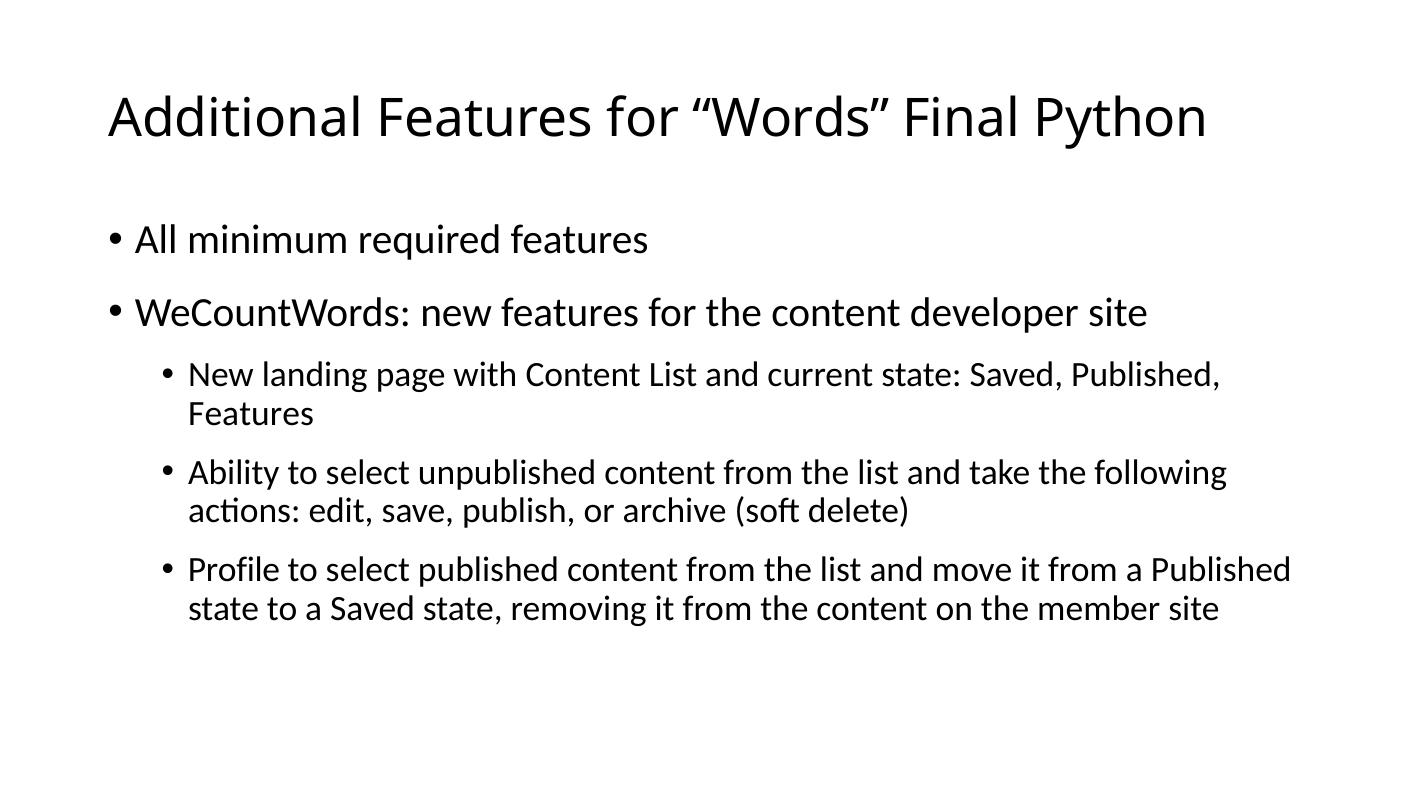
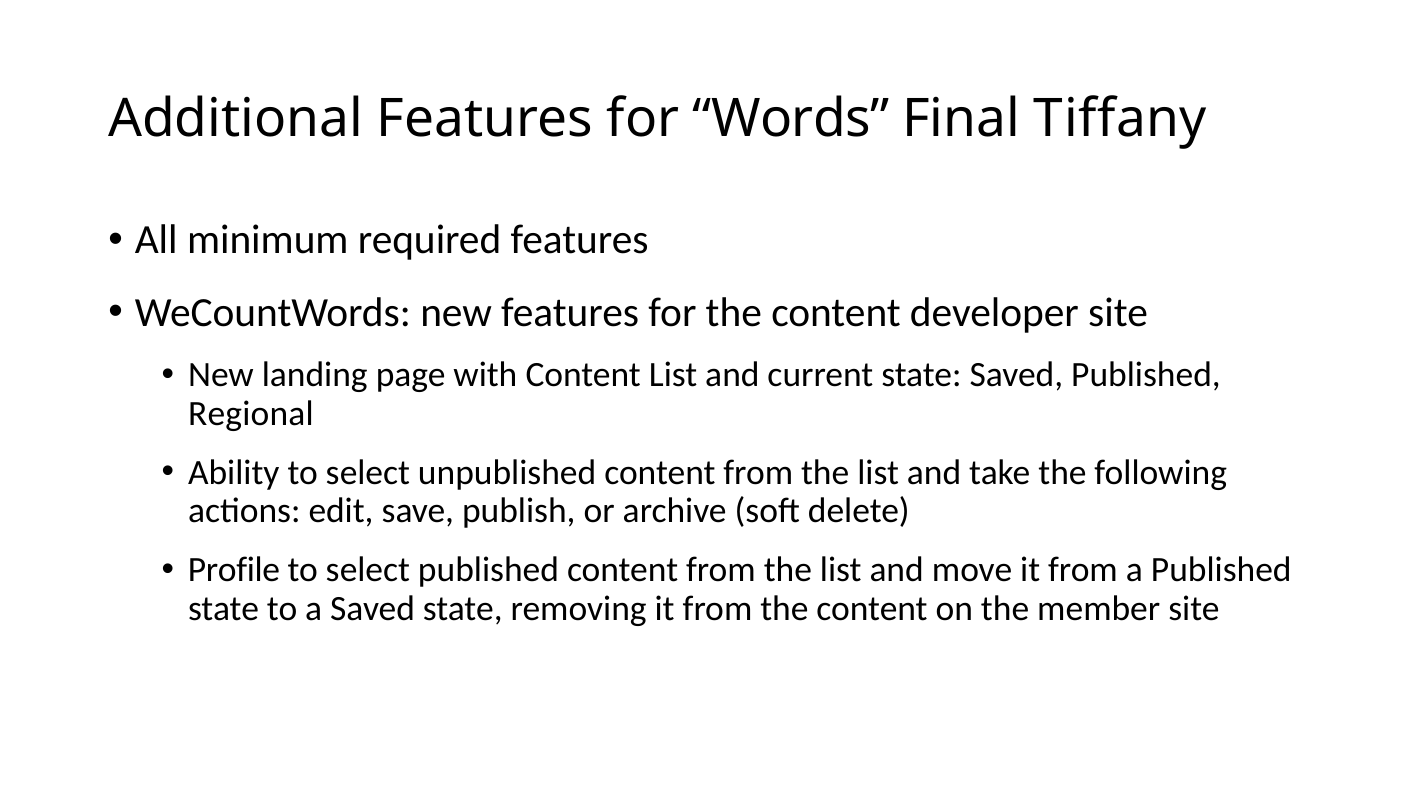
Python: Python -> Tiffany
Features at (251, 413): Features -> Regional
